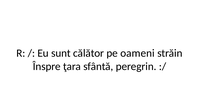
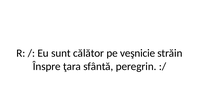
oameni: oameni -> veşnicie
